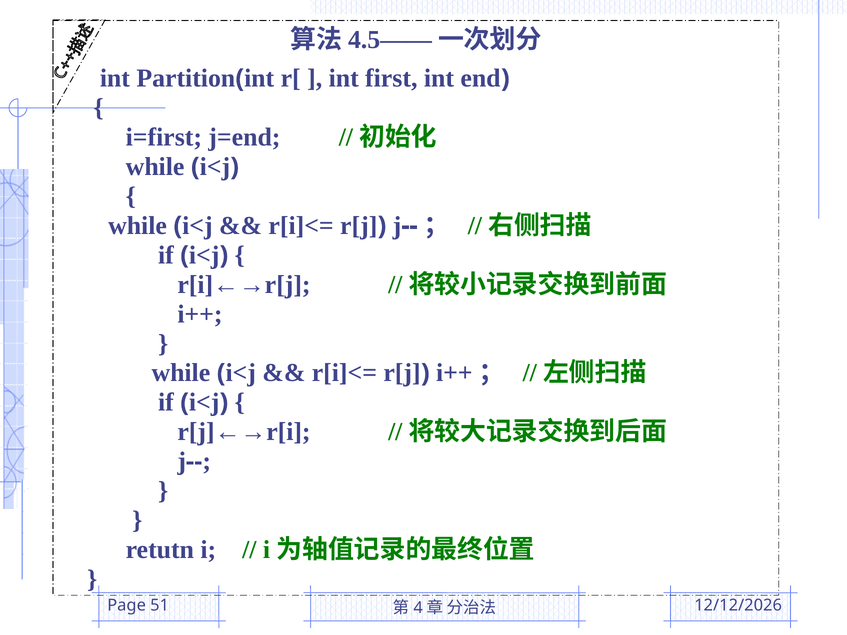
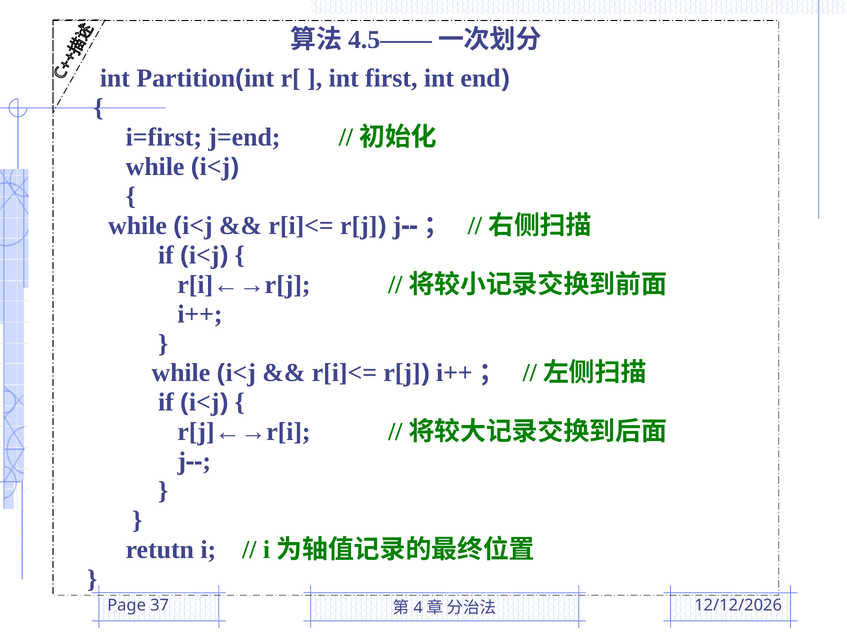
51: 51 -> 37
